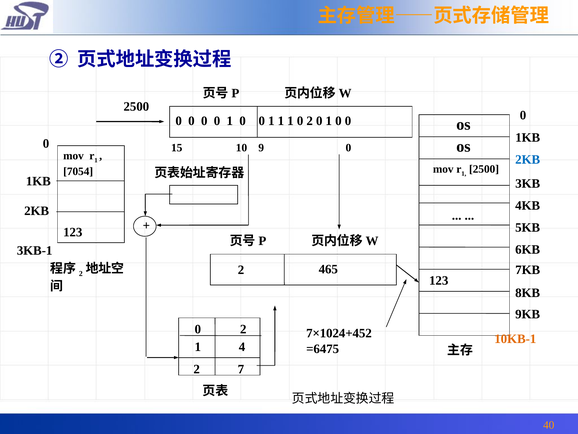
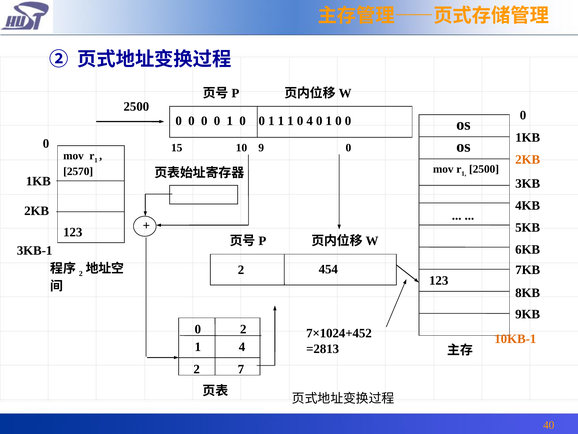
1 0 2: 2 -> 4
2KB at (528, 159) colour: blue -> orange
7054: 7054 -> 2570
465: 465 -> 454
=6475: =6475 -> =2813
